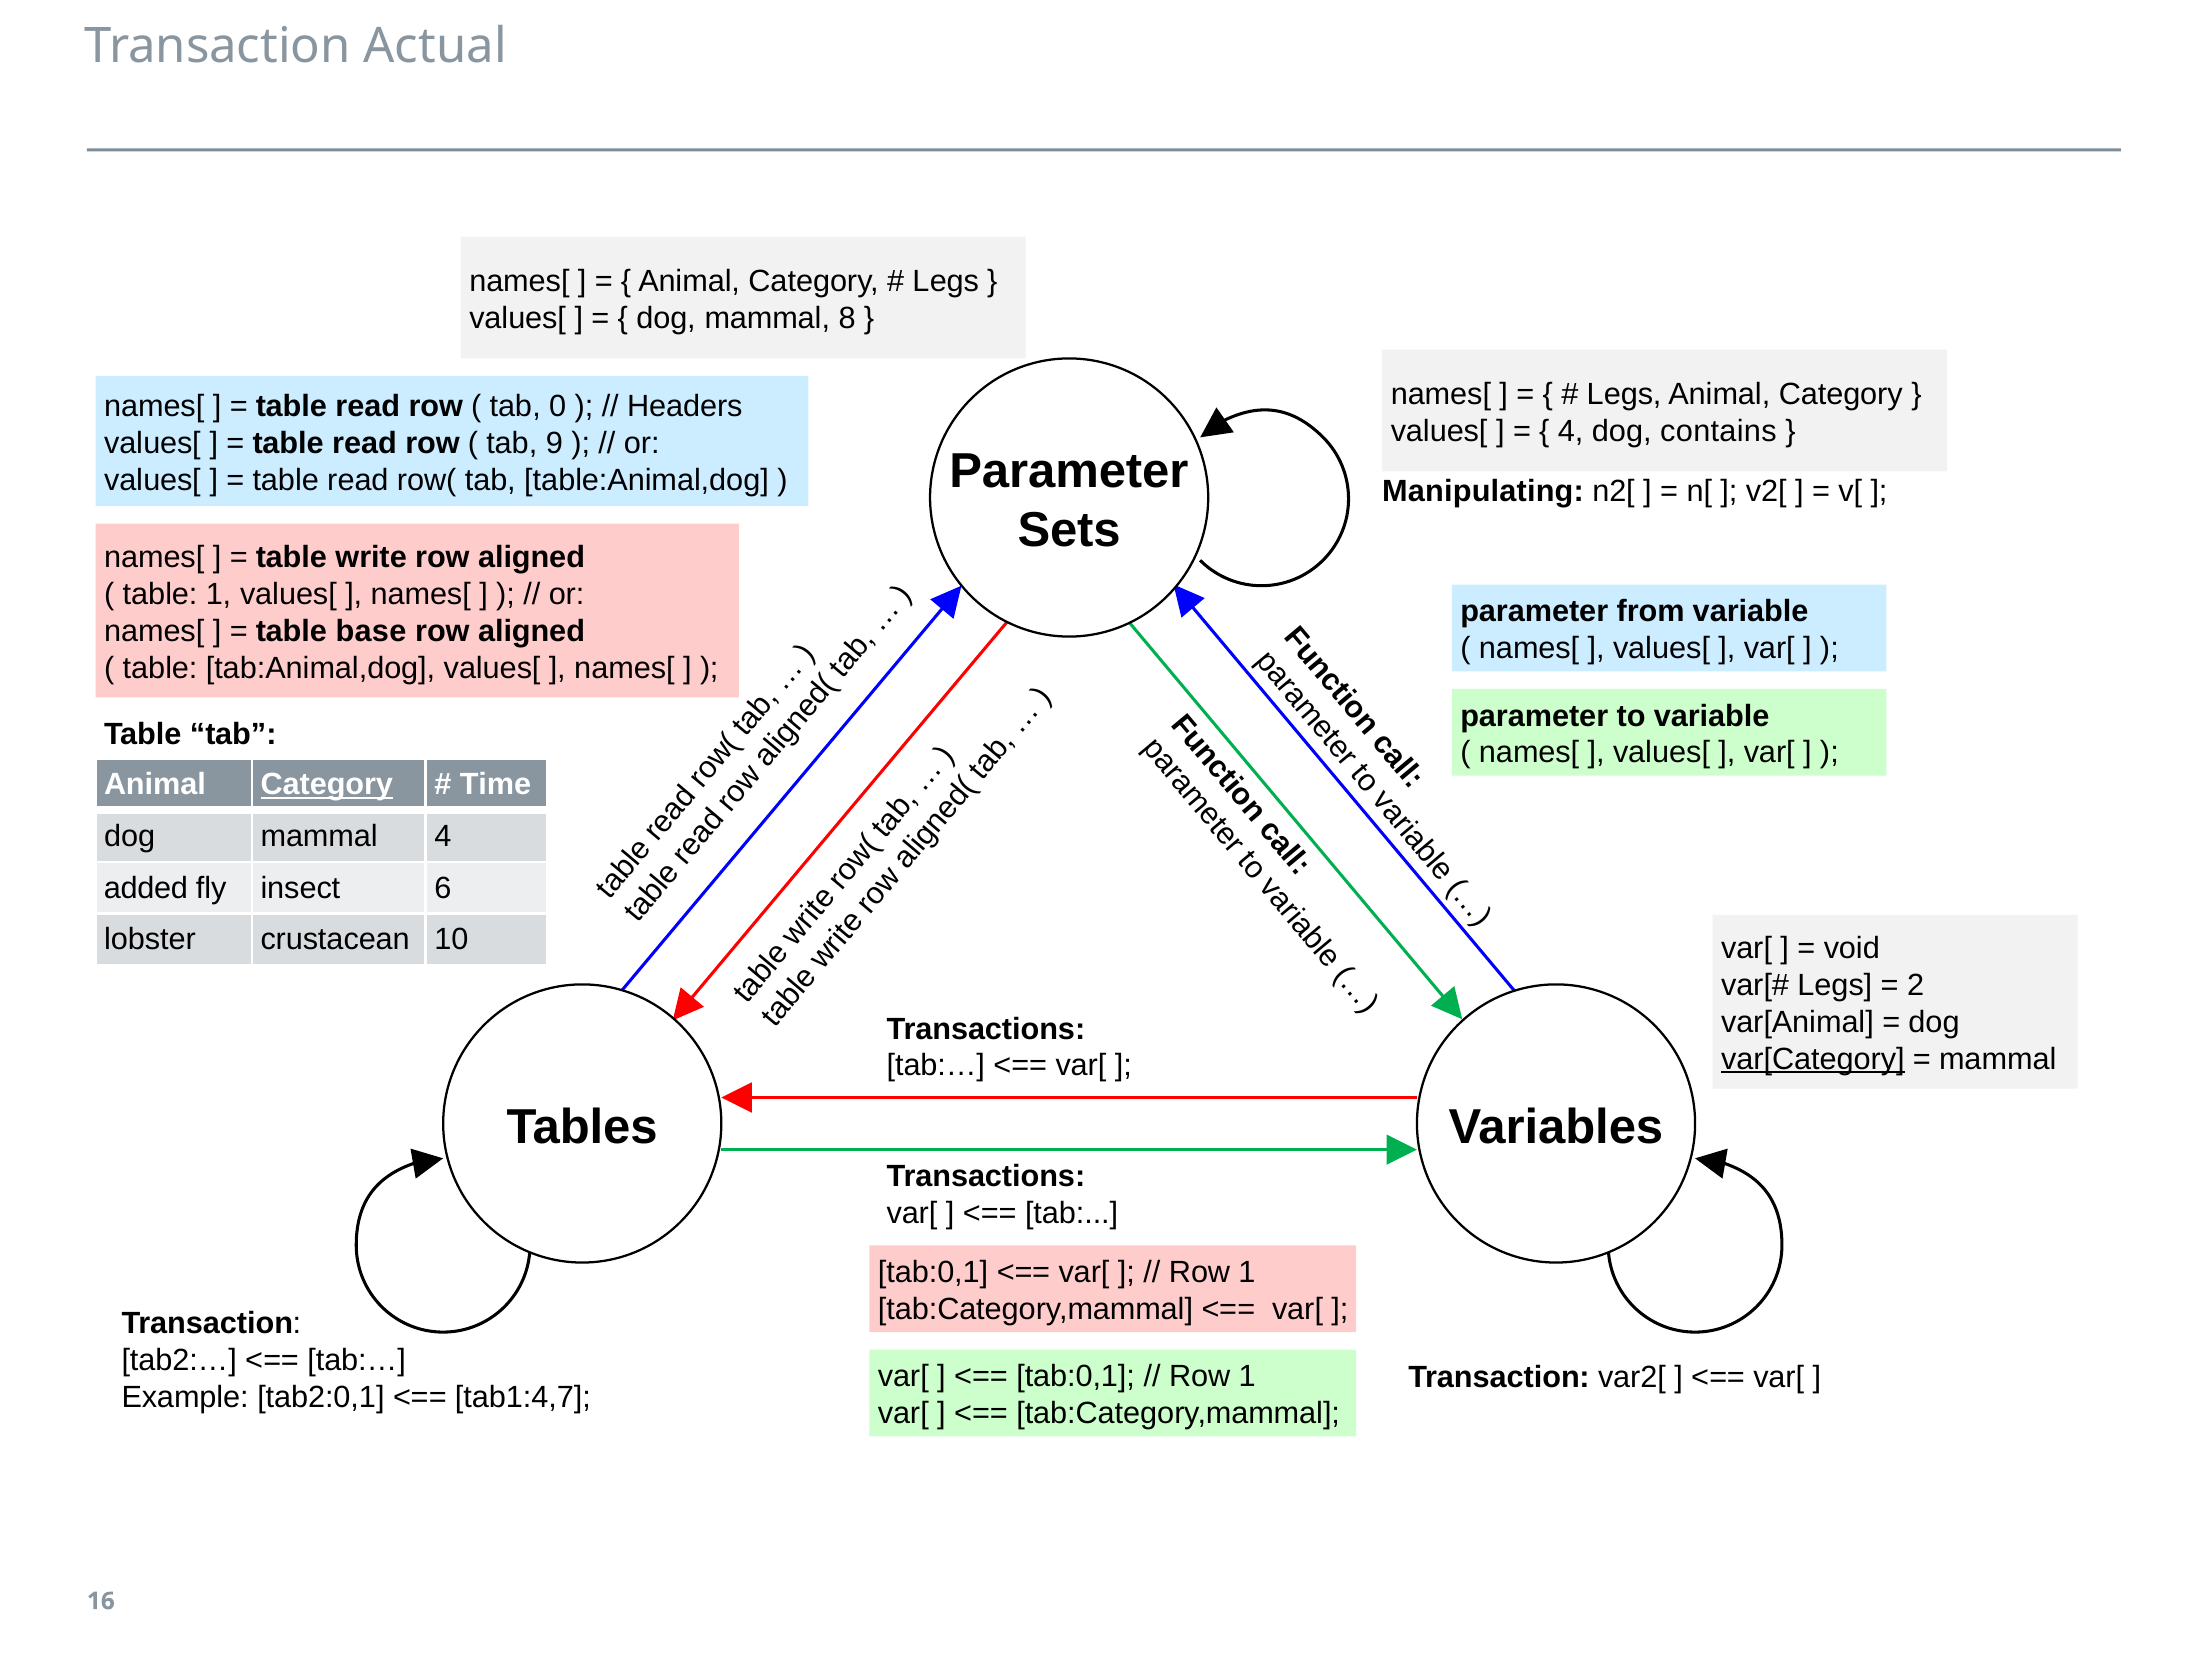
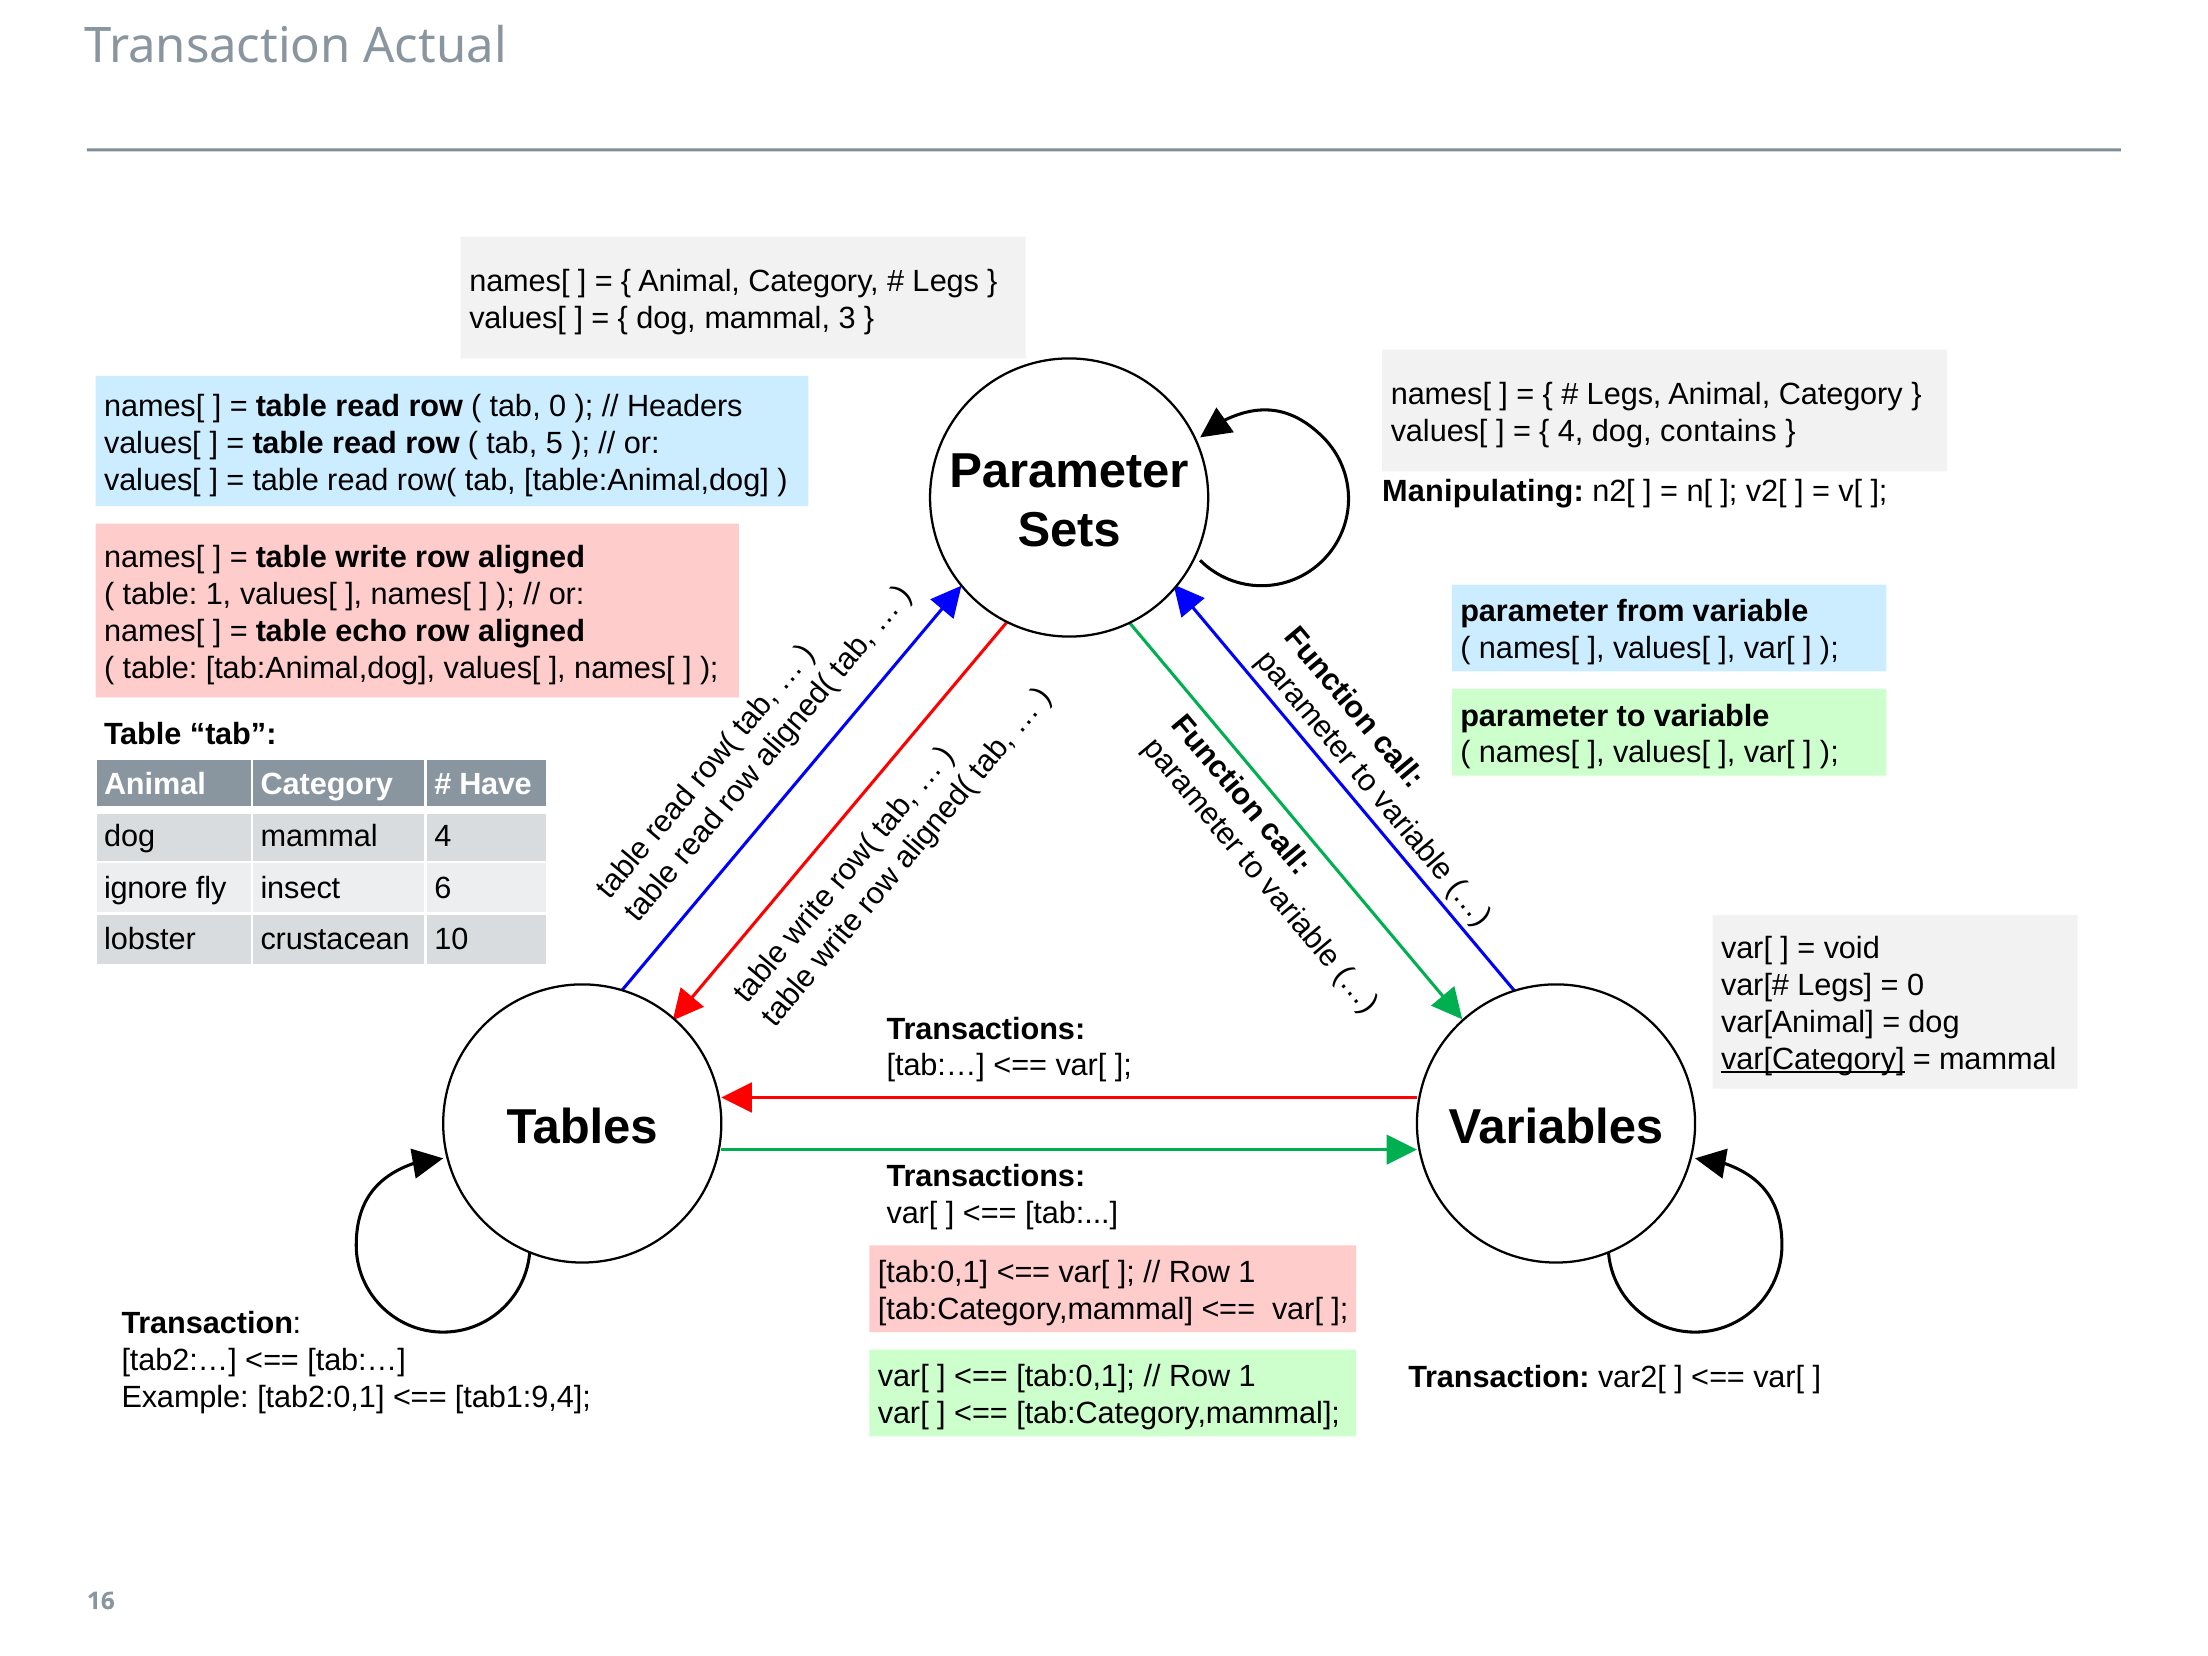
8: 8 -> 3
9: 9 -> 5
base: base -> echo
Category at (327, 785) underline: present -> none
Time: Time -> Have
added: added -> ignore
2 at (1916, 985): 2 -> 0
tab1:4,7: tab1:4,7 -> tab1:9,4
